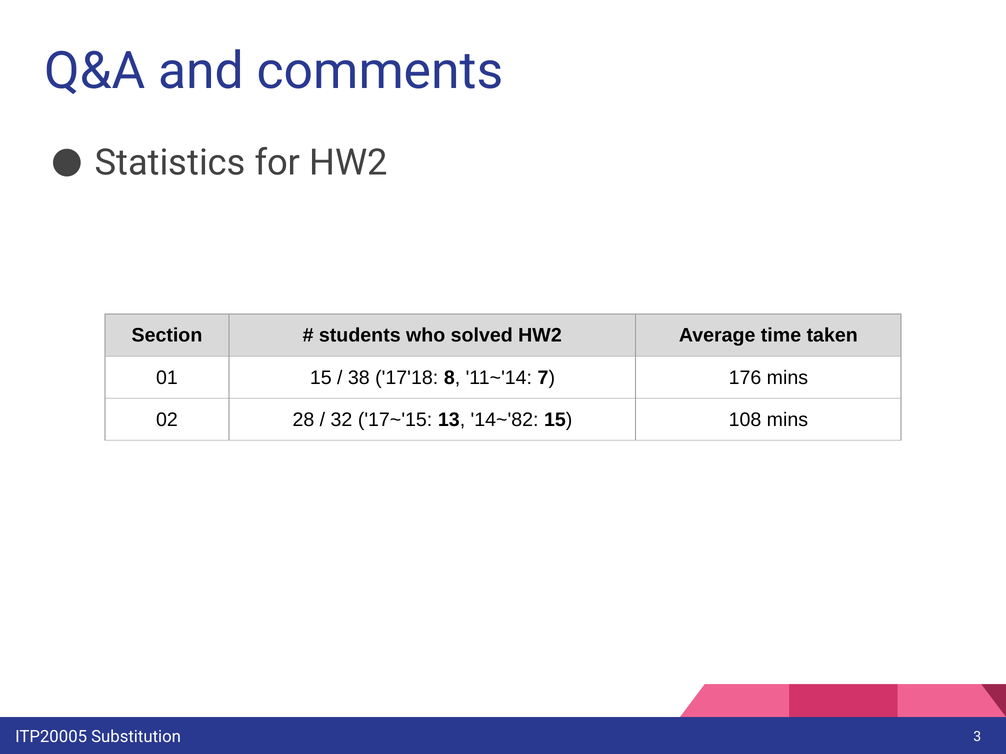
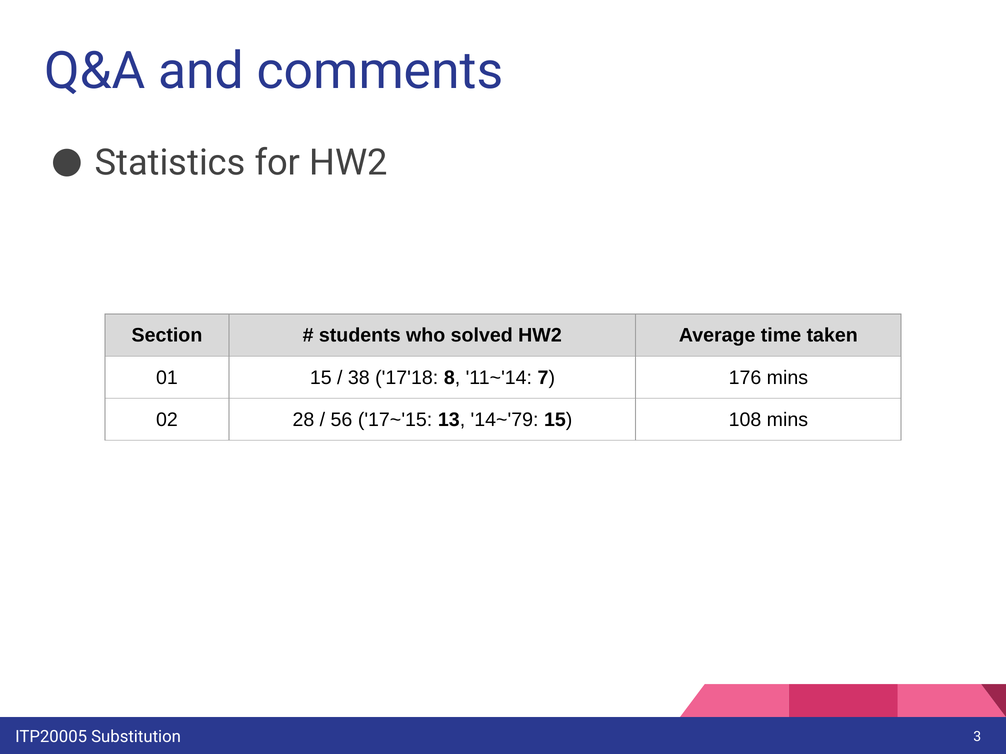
32: 32 -> 56
14~'82: 14~'82 -> 14~'79
